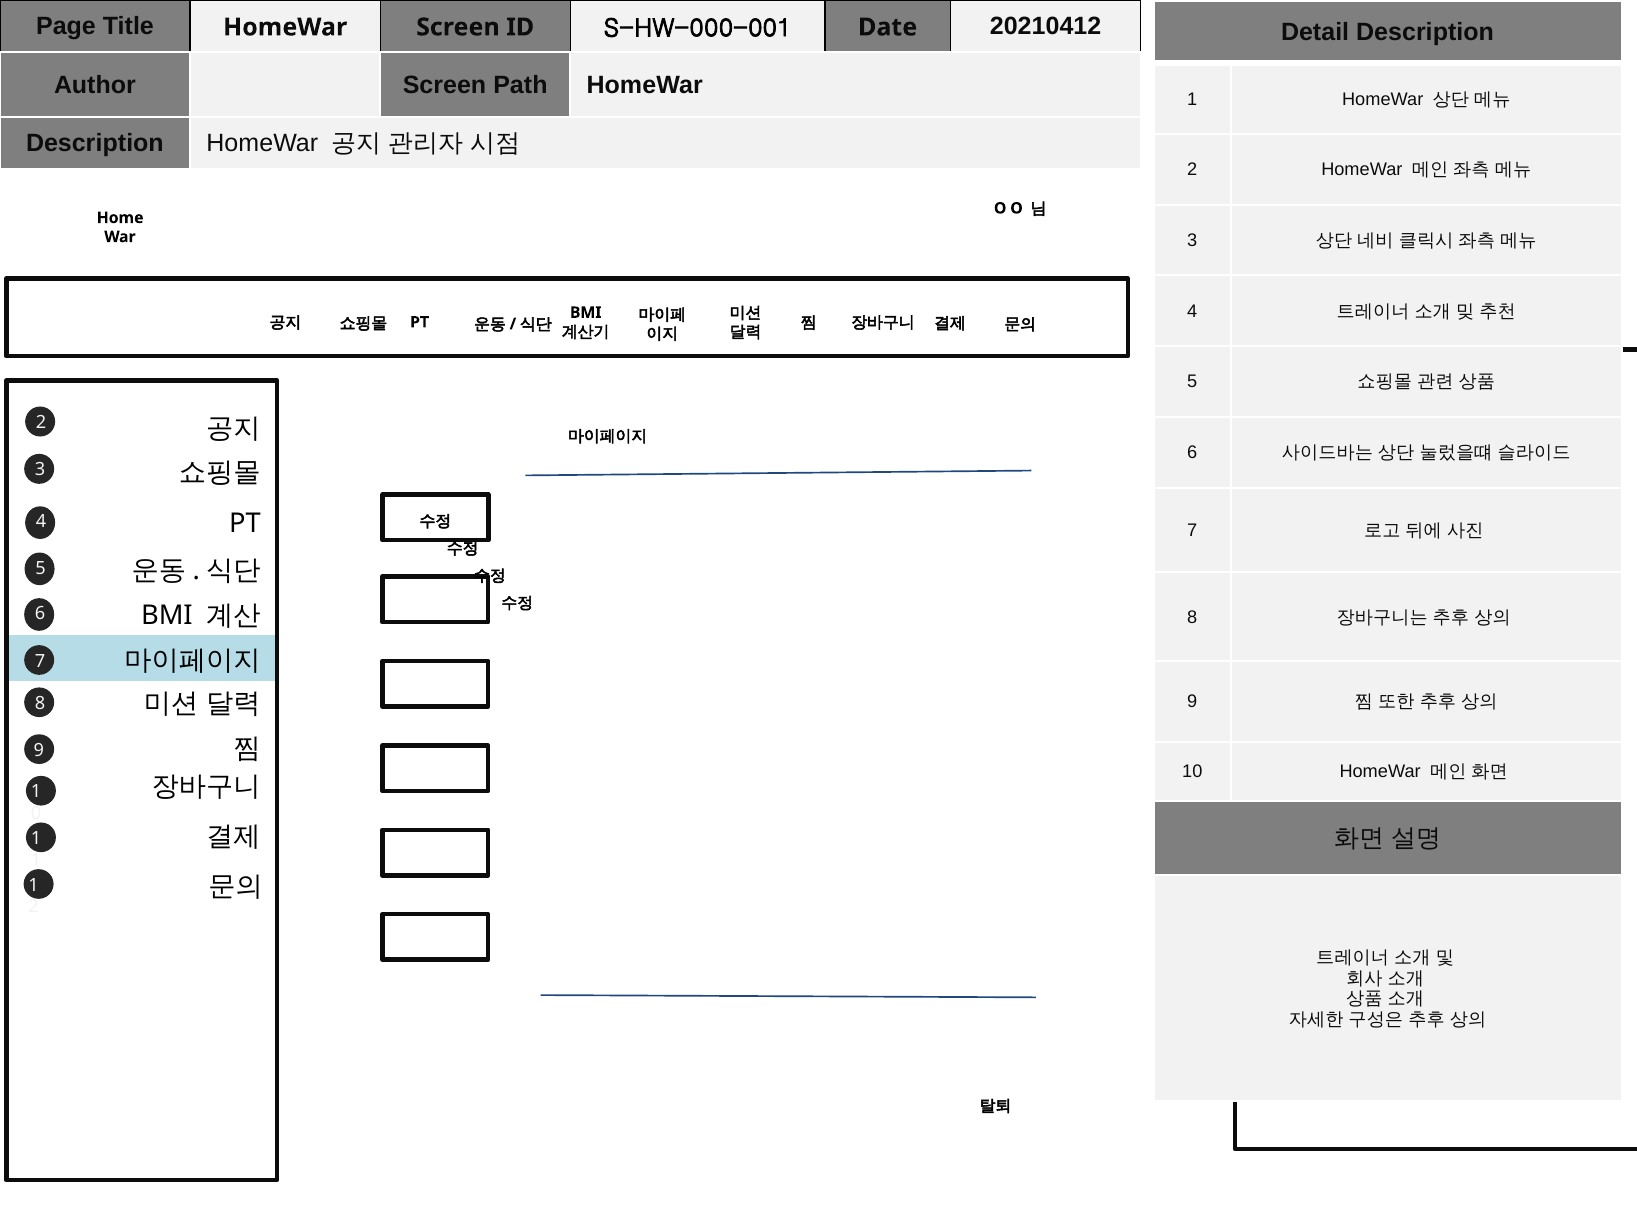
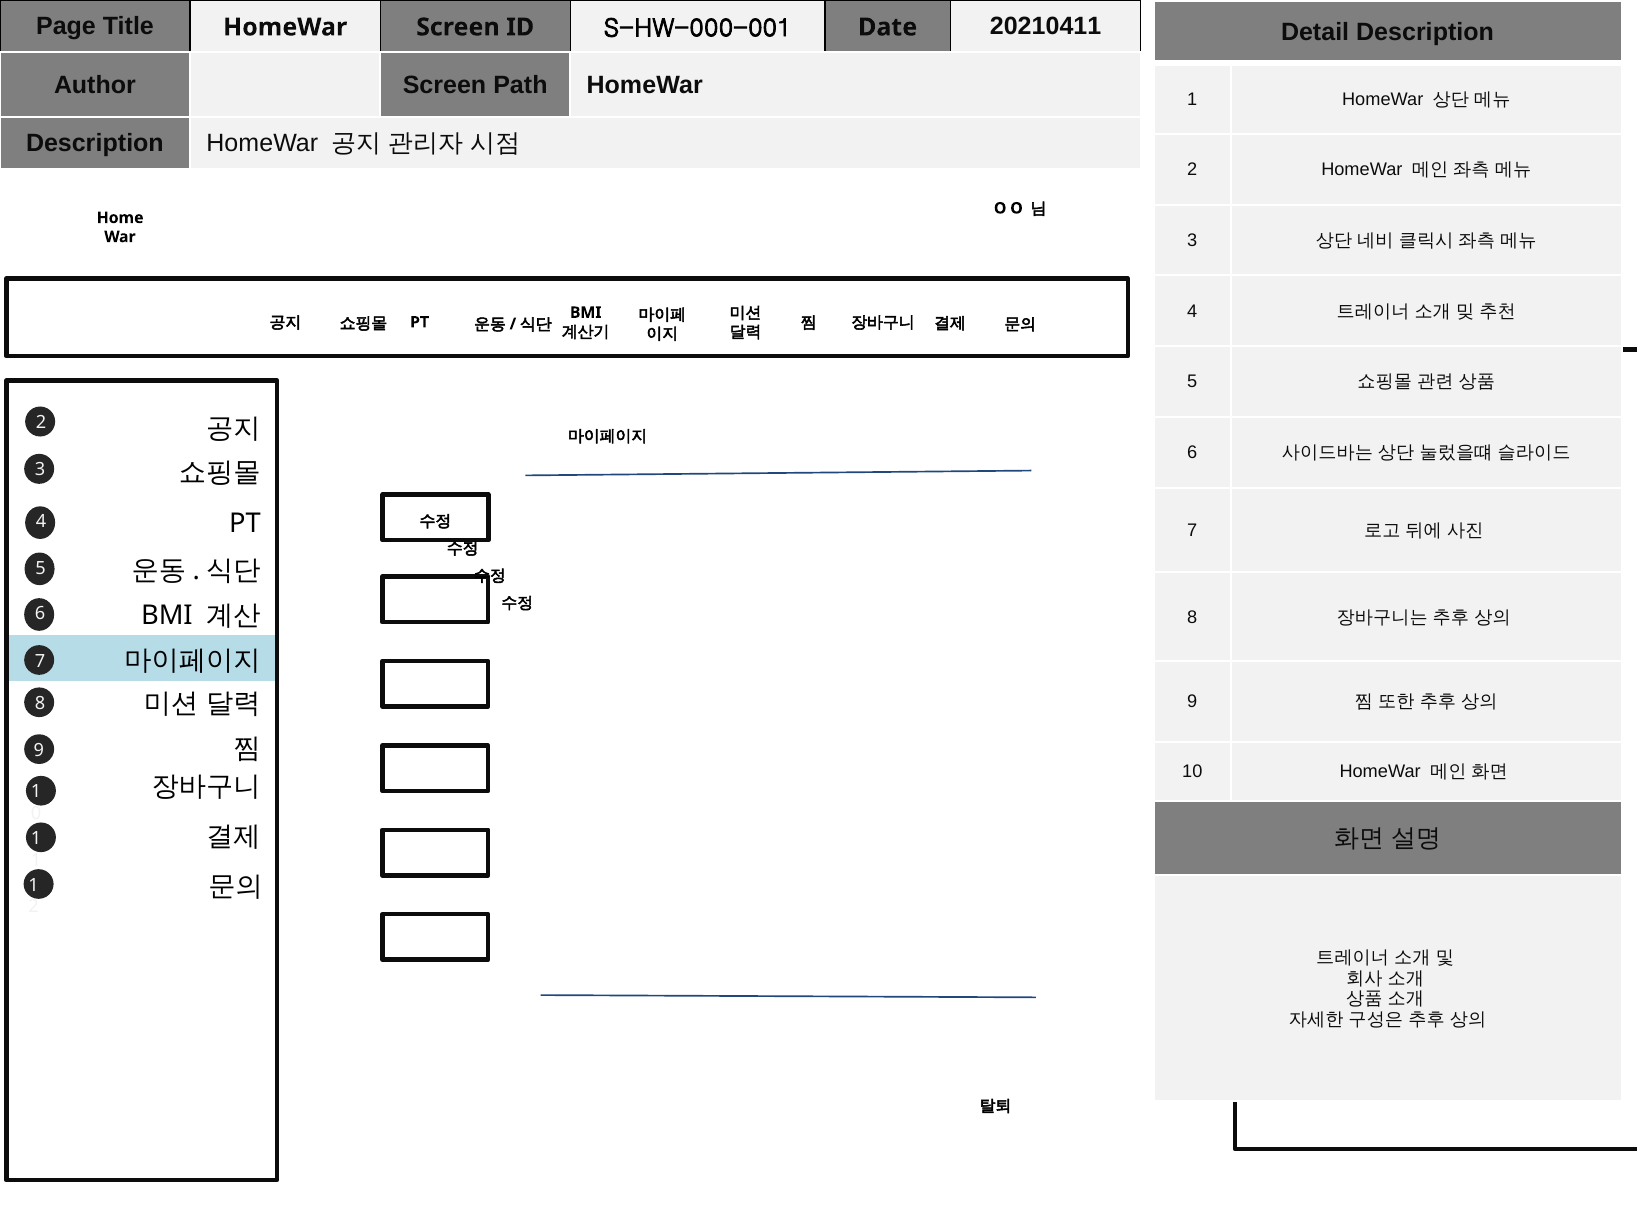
20210412: 20210412 -> 20210411
